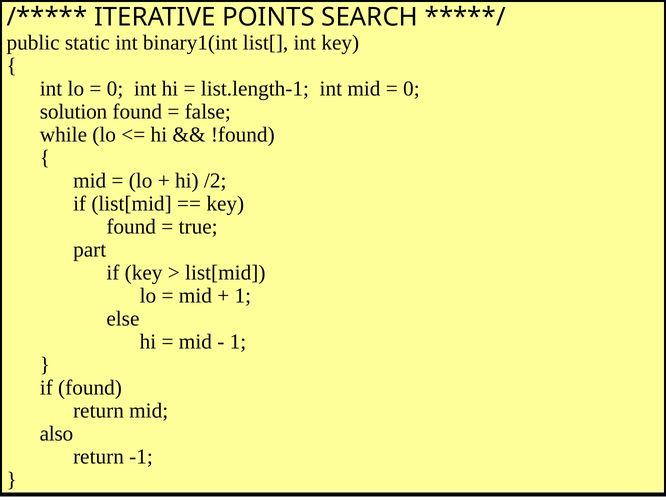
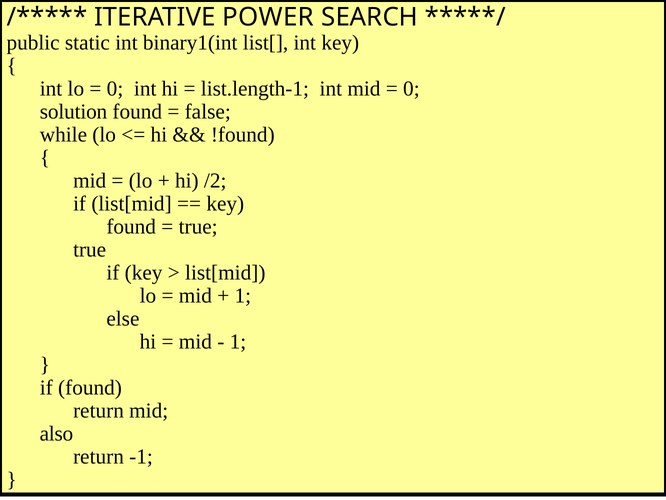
POINTS: POINTS -> POWER
part at (90, 249): part -> true
